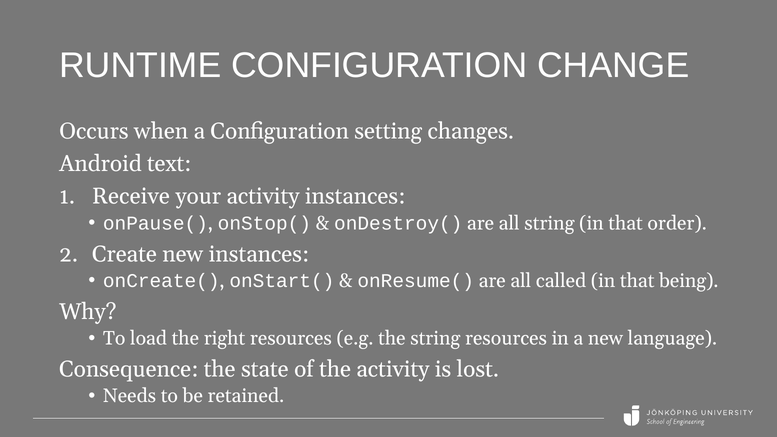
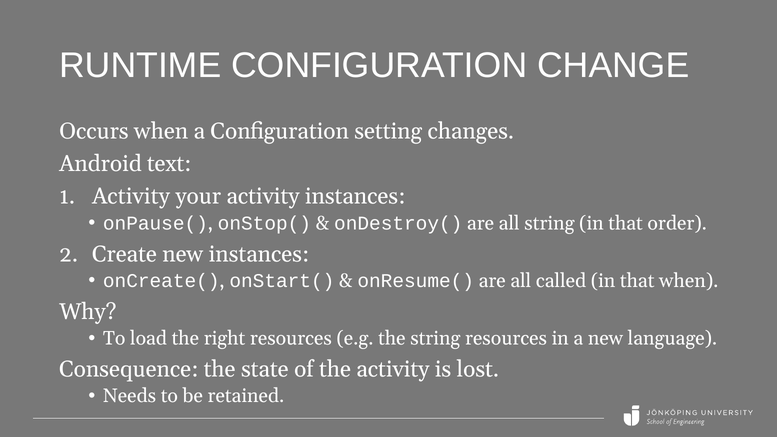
Receive at (131, 197): Receive -> Activity
that being: being -> when
